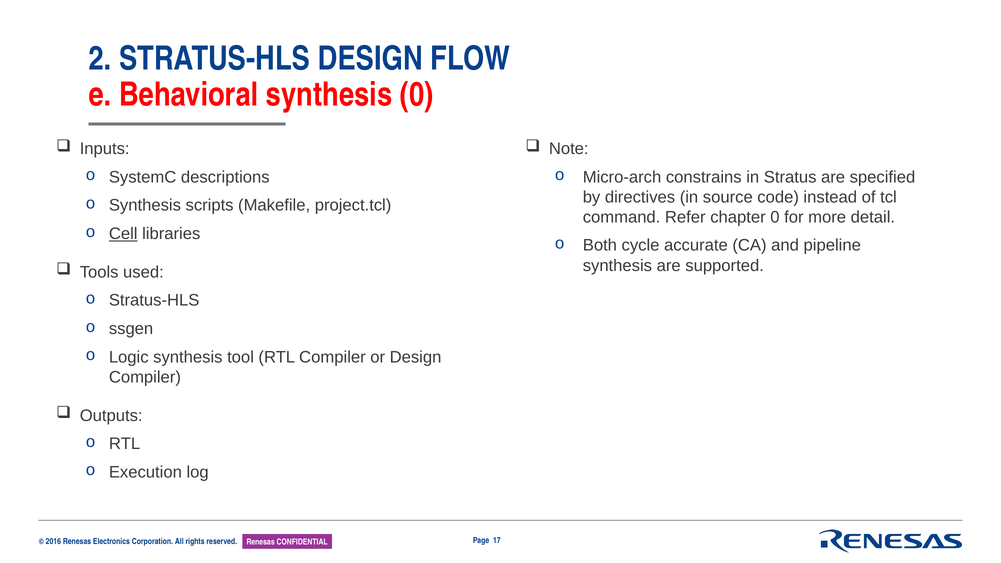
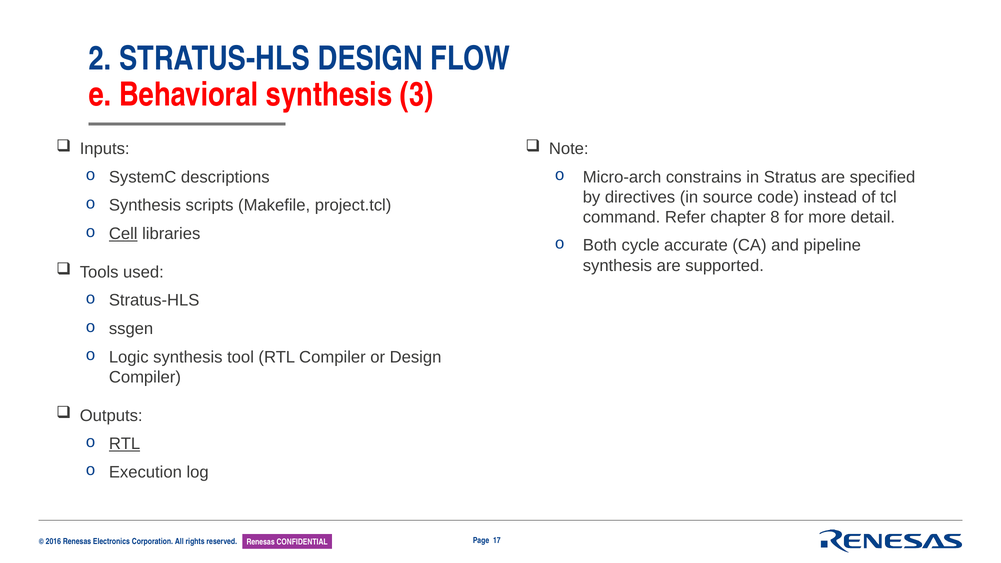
synthesis 0: 0 -> 3
chapter 0: 0 -> 8
RTL at (125, 444) underline: none -> present
